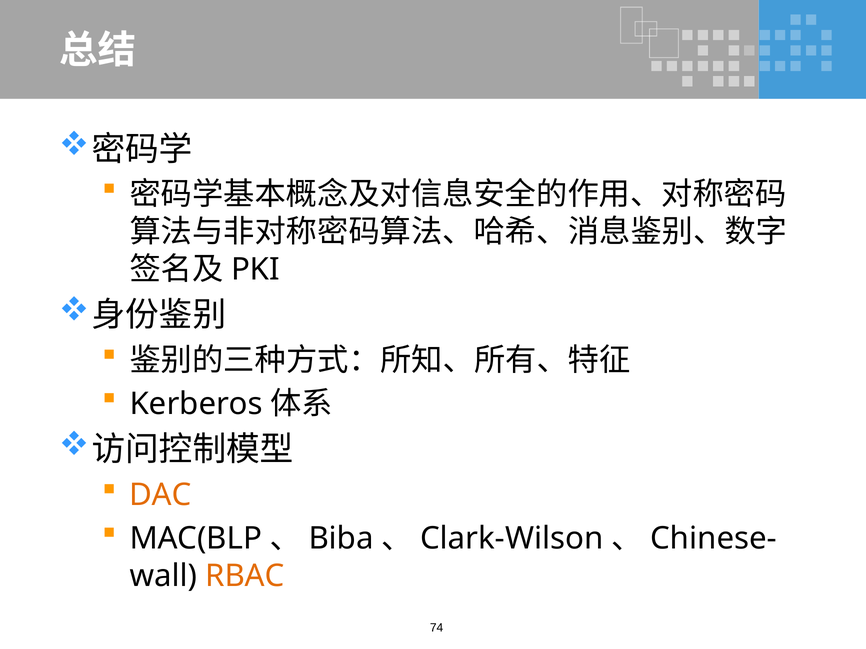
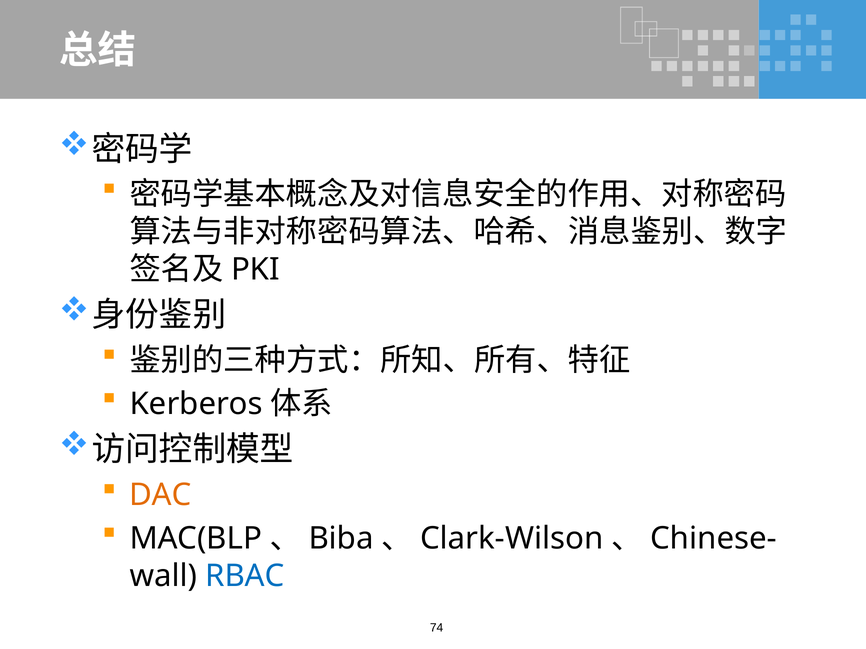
RBAC colour: orange -> blue
